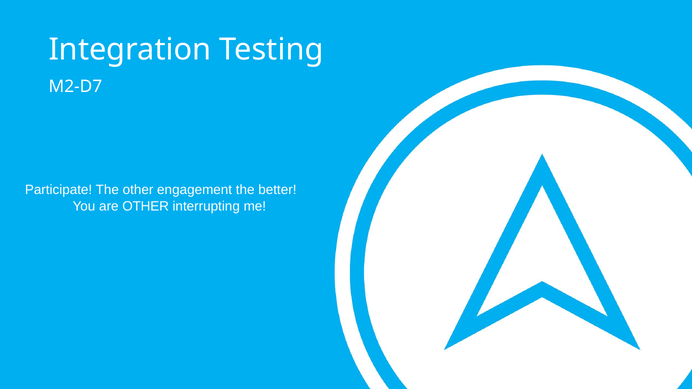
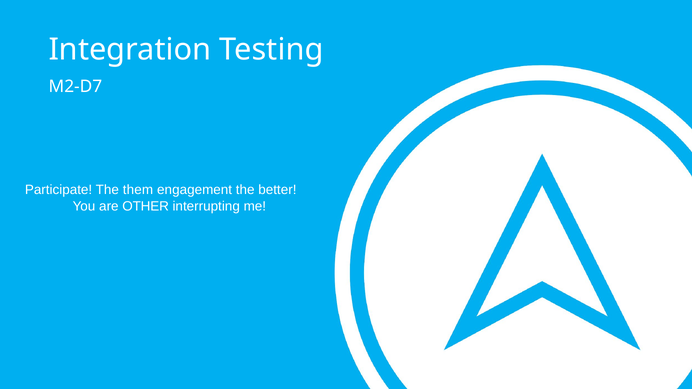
The other: other -> them
